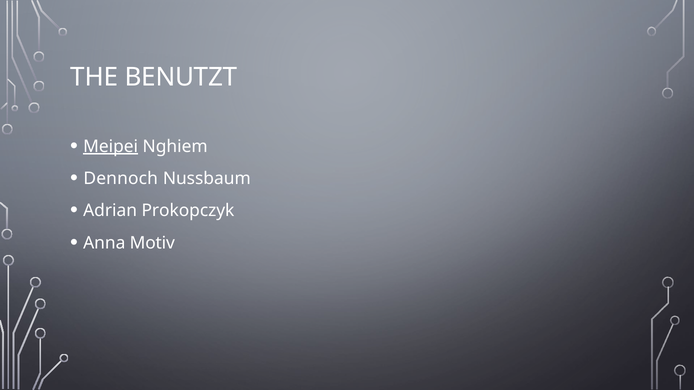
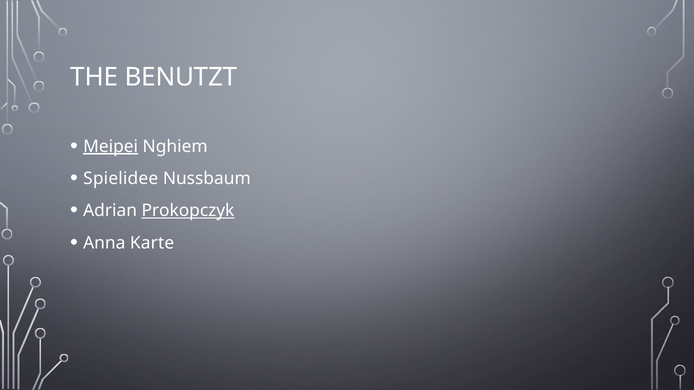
Dennoch: Dennoch -> Spielidee
Prokopczyk underline: none -> present
Motiv: Motiv -> Karte
